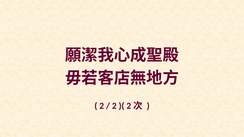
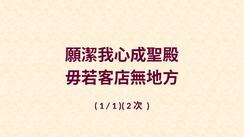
2 at (102, 106): 2 -> 1
2 at (114, 106): 2 -> 1
